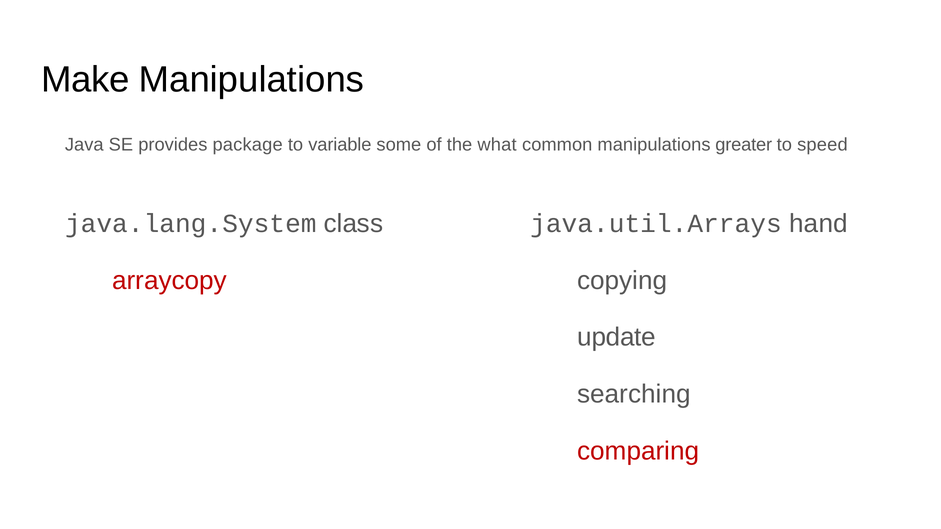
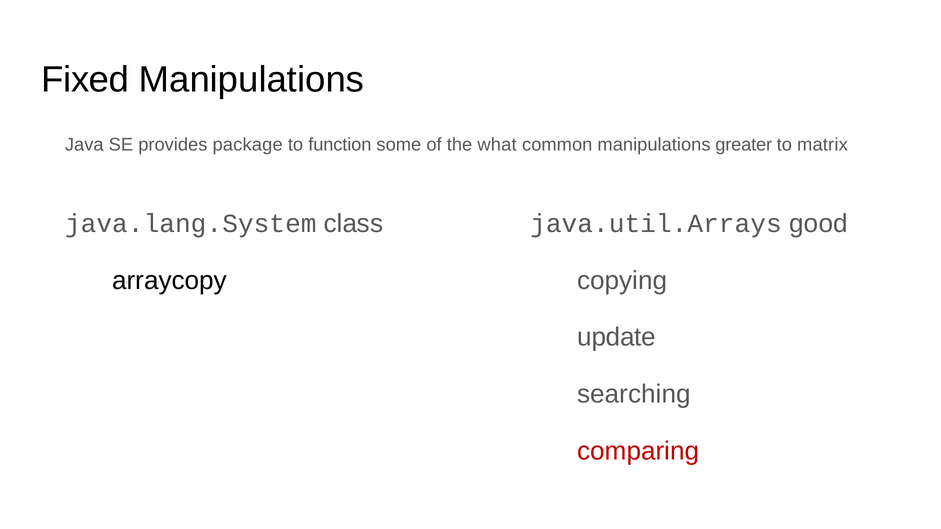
Make: Make -> Fixed
variable: variable -> function
speed: speed -> matrix
hand: hand -> good
arraycopy colour: red -> black
